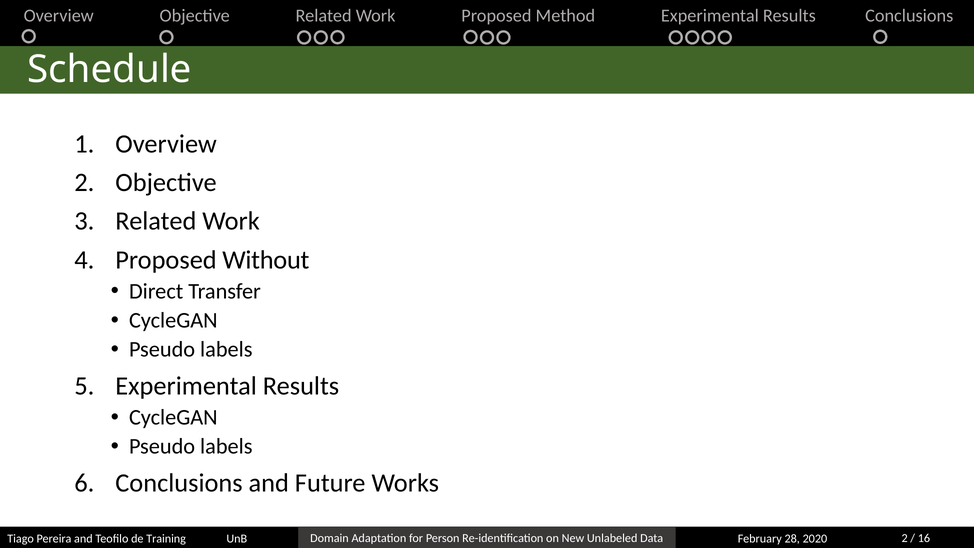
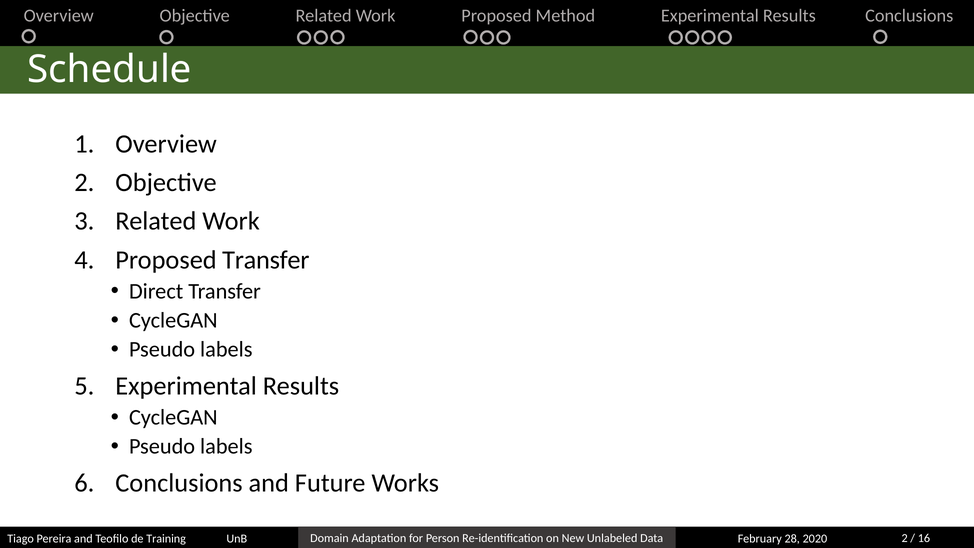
Proposed Without: Without -> Transfer
